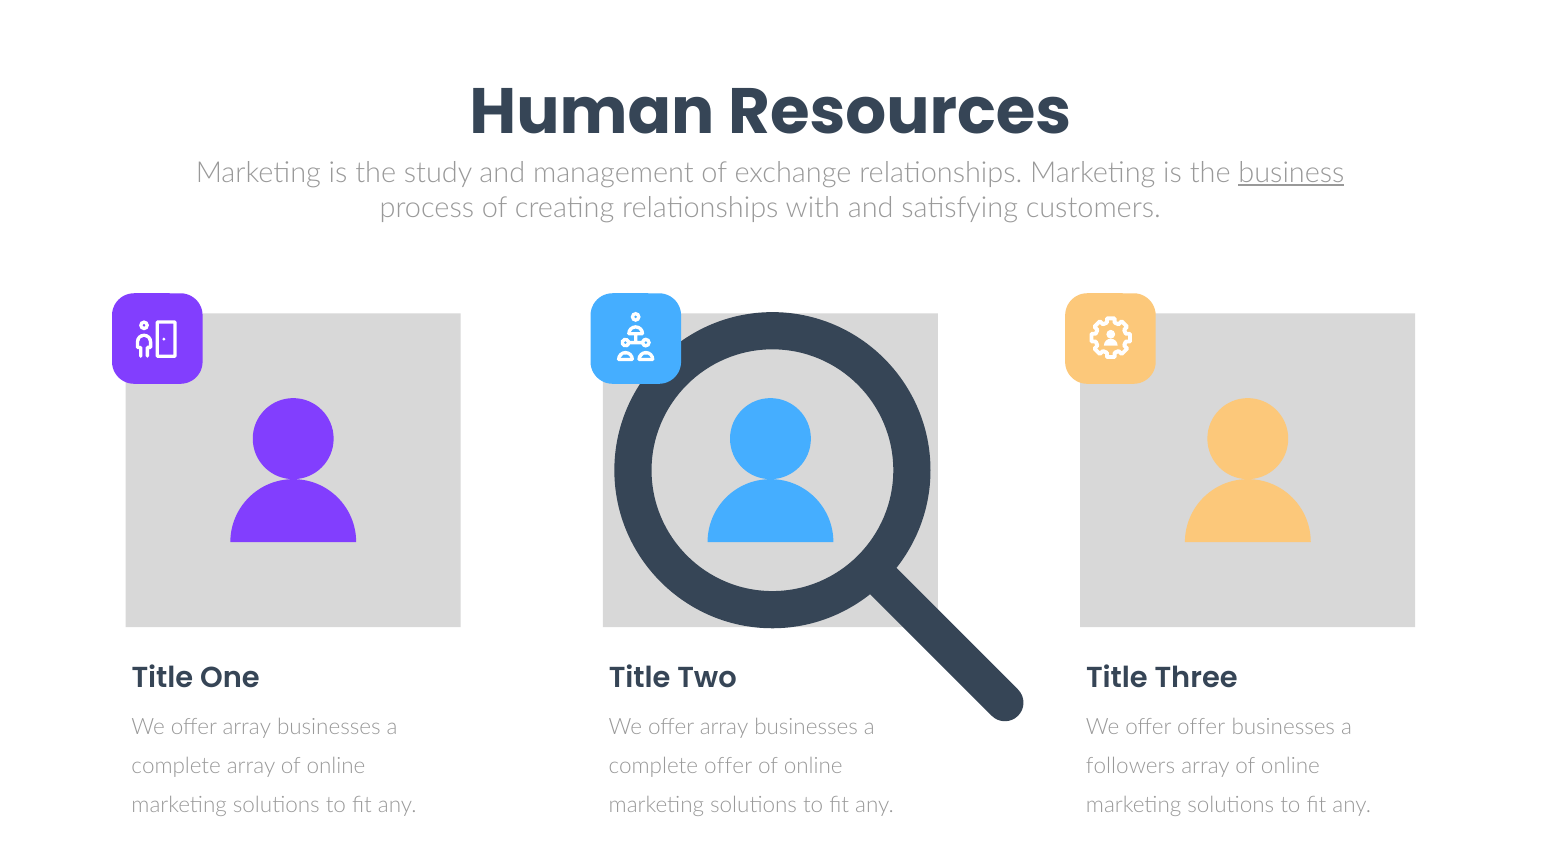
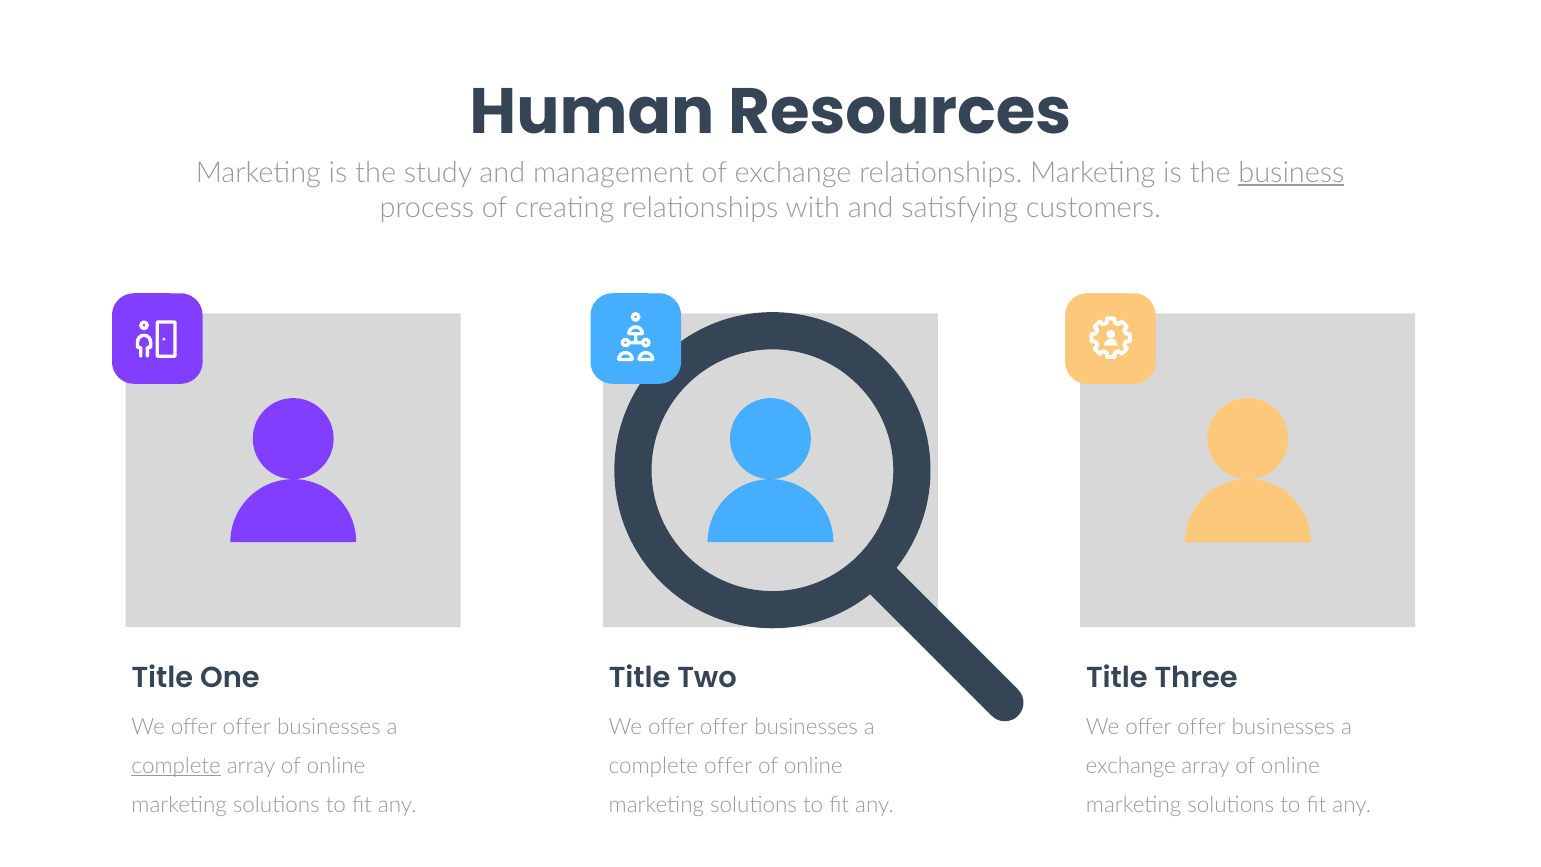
array at (247, 727): array -> offer
array at (724, 727): array -> offer
complete at (176, 766) underline: none -> present
followers at (1131, 766): followers -> exchange
